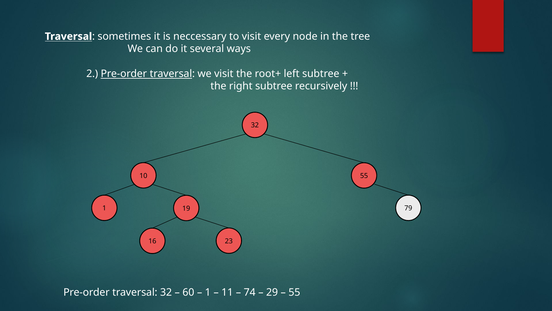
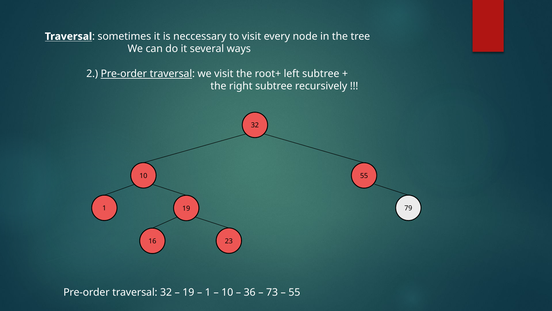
60 at (188, 292): 60 -> 19
11 at (227, 292): 11 -> 10
74: 74 -> 36
29: 29 -> 73
